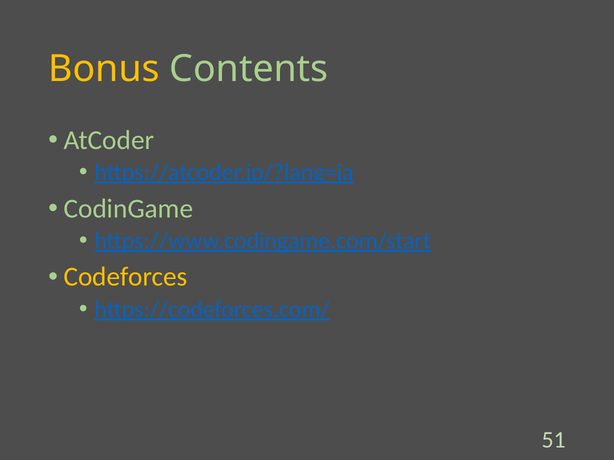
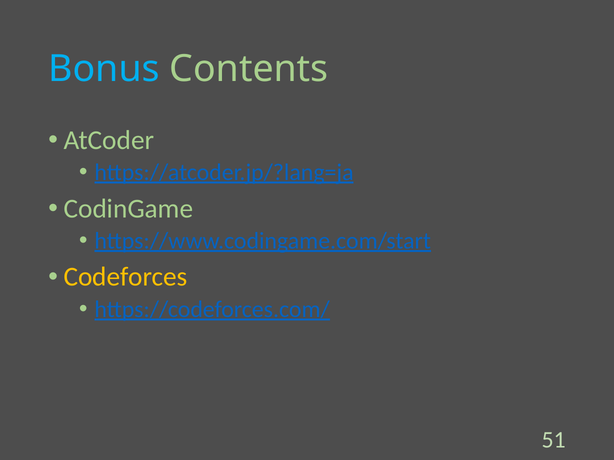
Bonus colour: yellow -> light blue
